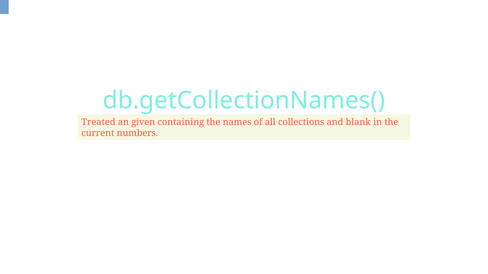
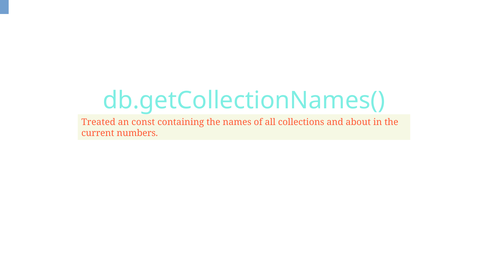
given: given -> const
blank: blank -> about
